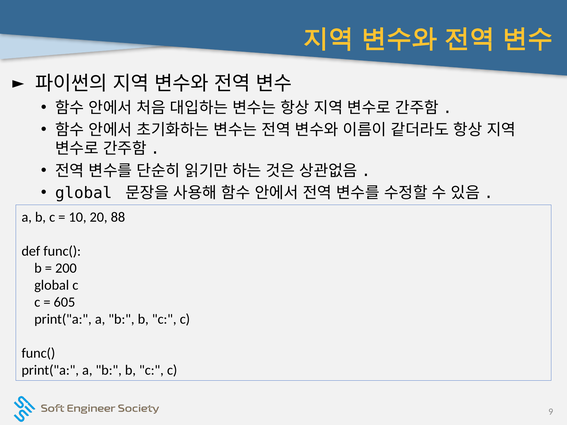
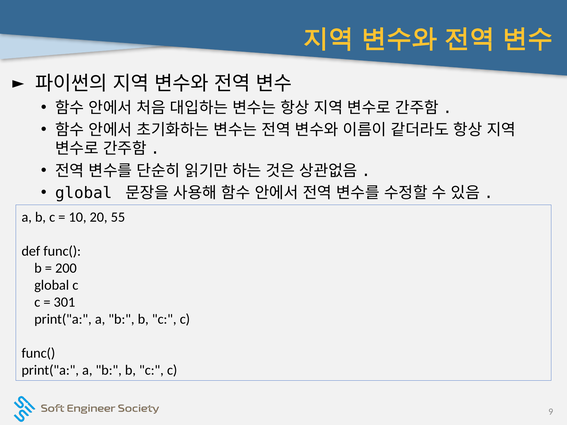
88: 88 -> 55
605: 605 -> 301
